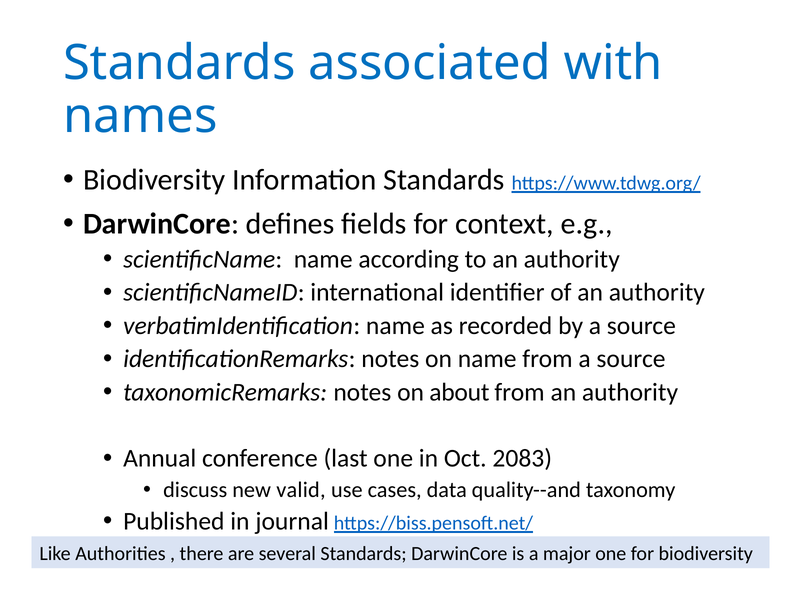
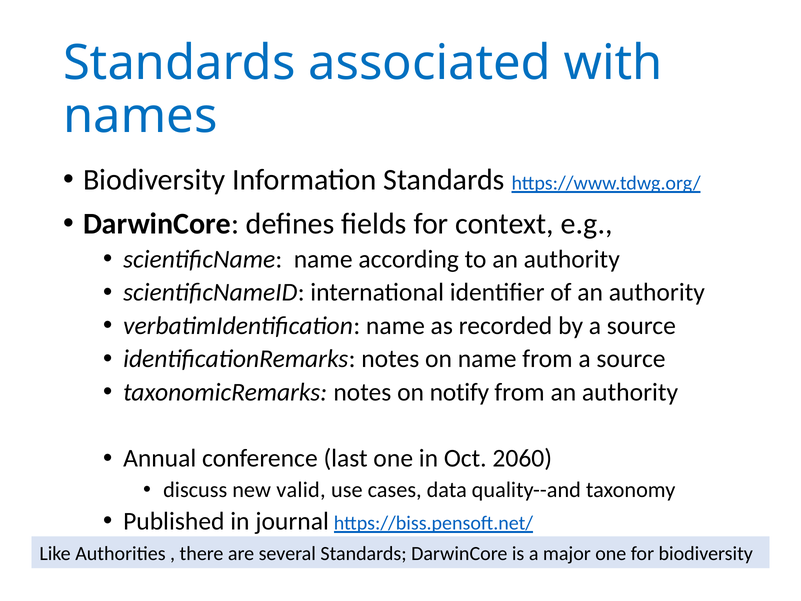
about: about -> notify
2083: 2083 -> 2060
